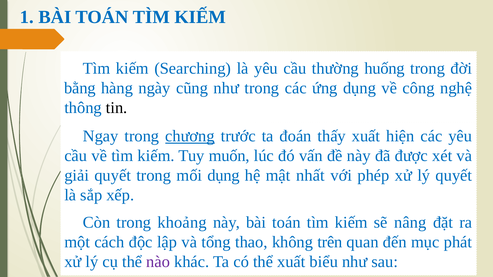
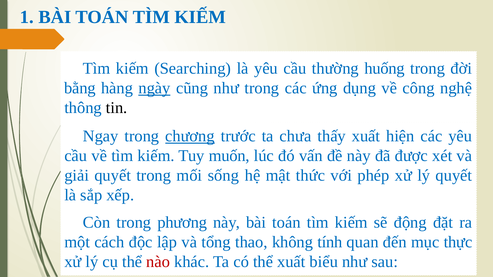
ngày underline: none -> present
đoán: đoán -> chưa
mối dụng: dụng -> sống
nhất: nhất -> thức
khoảng: khoảng -> phương
nâng: nâng -> động
trên: trên -> tính
phát: phát -> thực
nào colour: purple -> red
